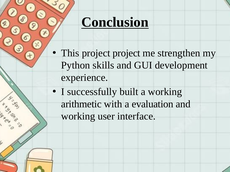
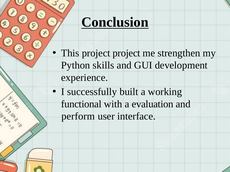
arithmetic: arithmetic -> functional
working at (78, 117): working -> perform
